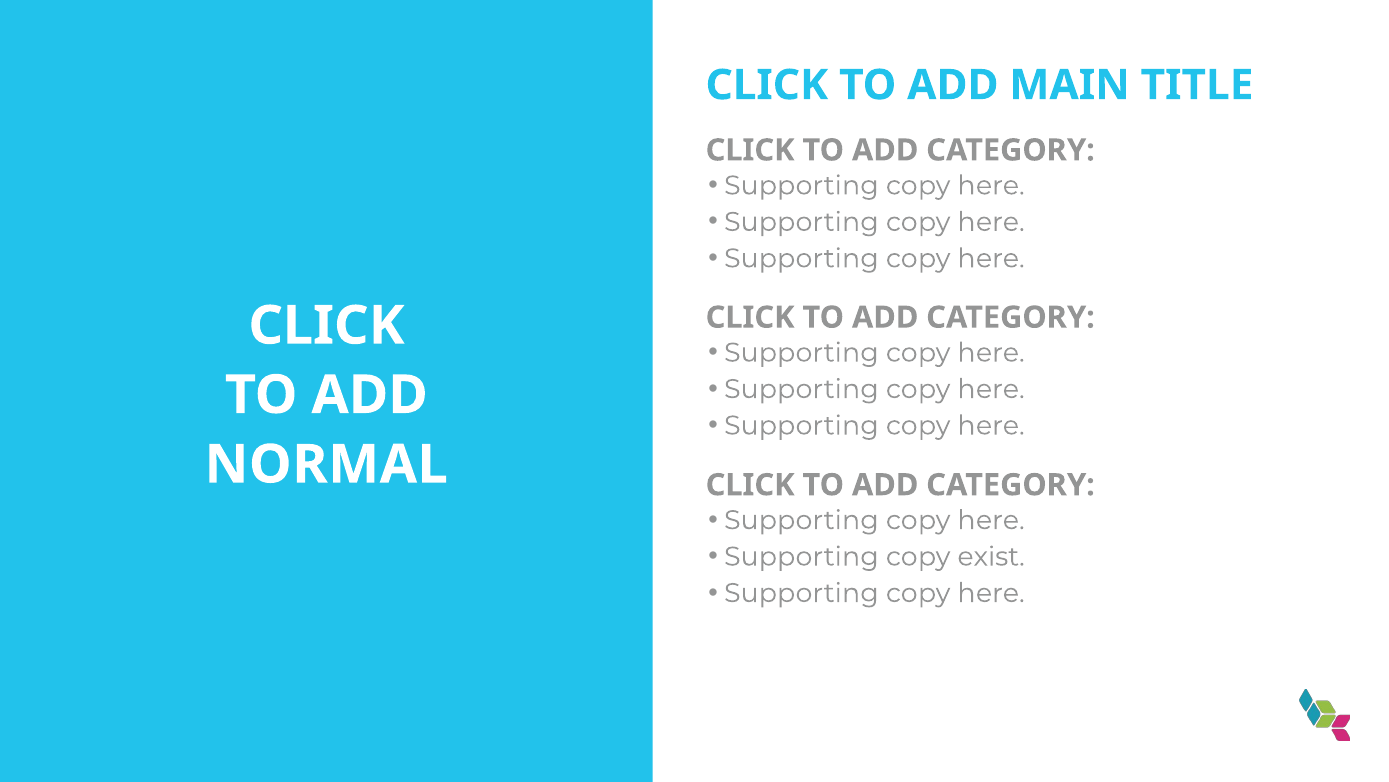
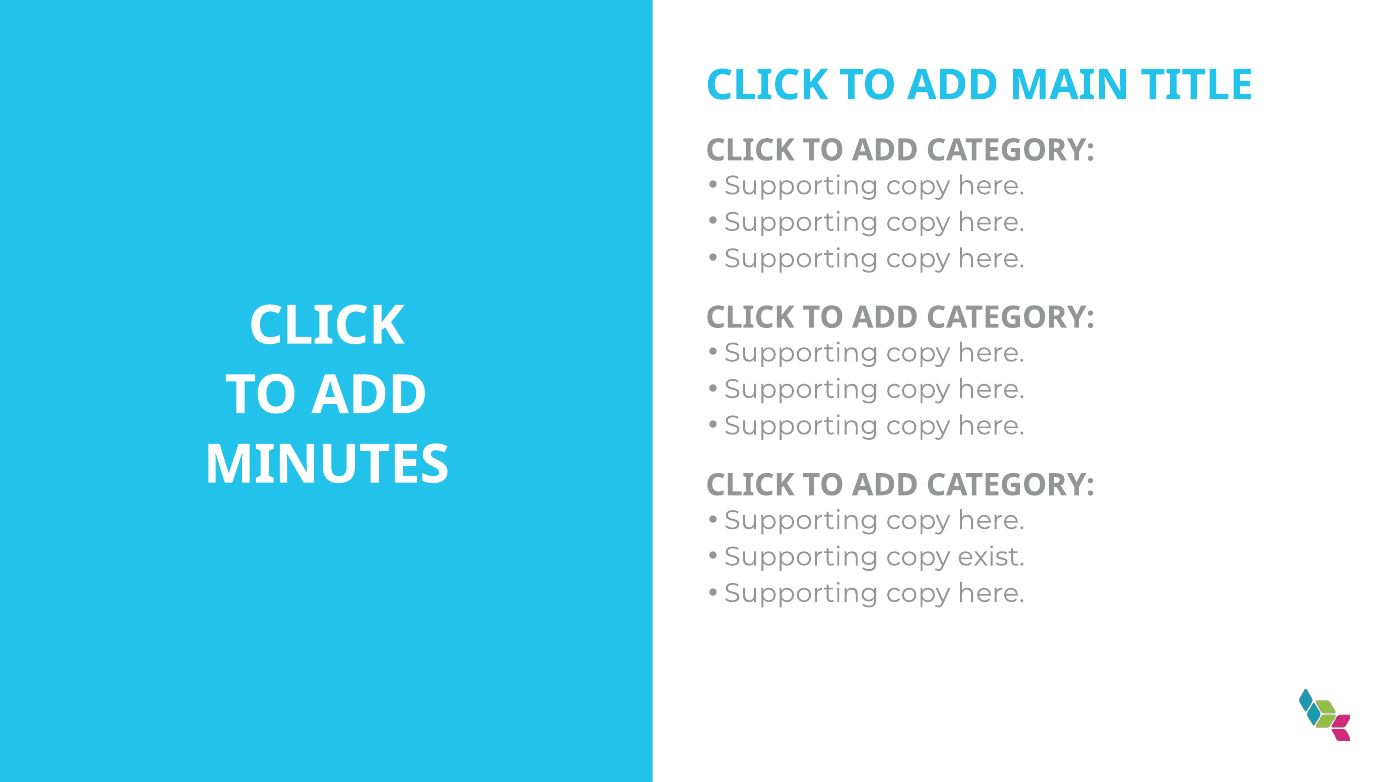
NORMAL: NORMAL -> MINUTES
